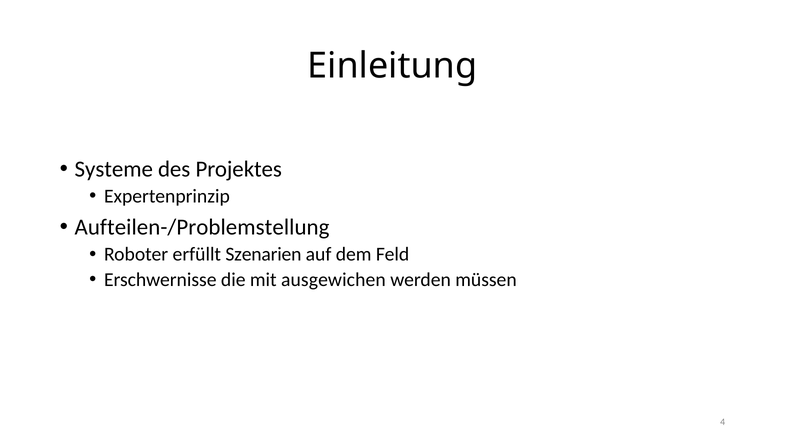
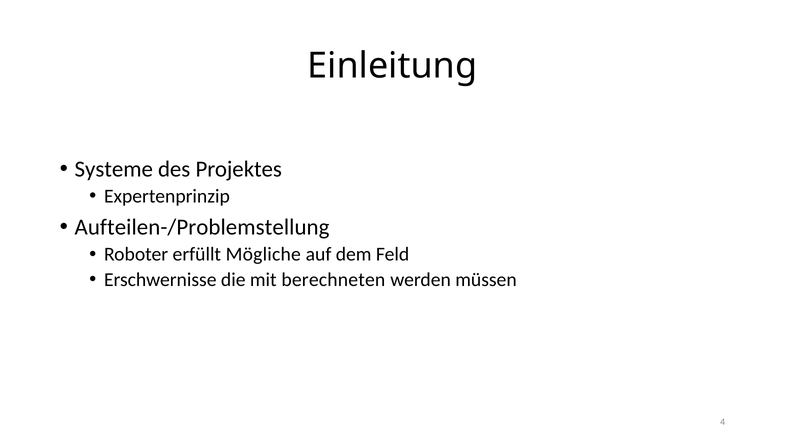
Szenarien: Szenarien -> Mögliche
ausgewichen: ausgewichen -> berechneten
